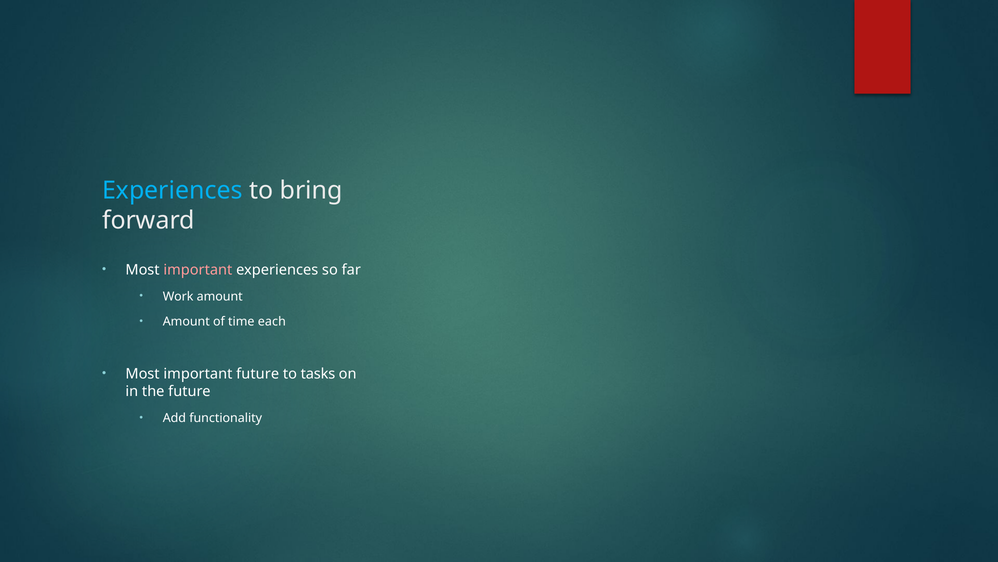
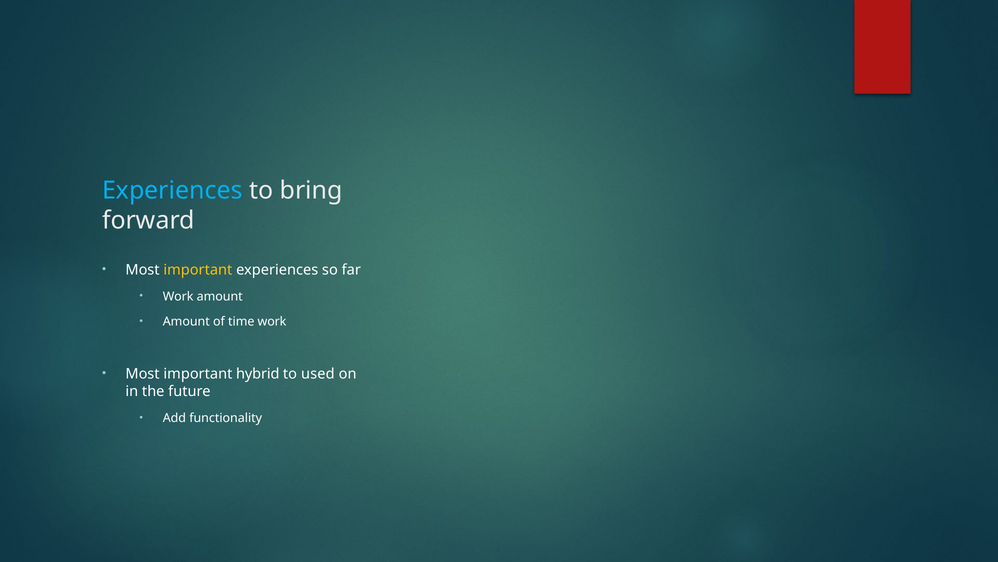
important at (198, 270) colour: pink -> yellow
time each: each -> work
important future: future -> hybrid
tasks: tasks -> used
